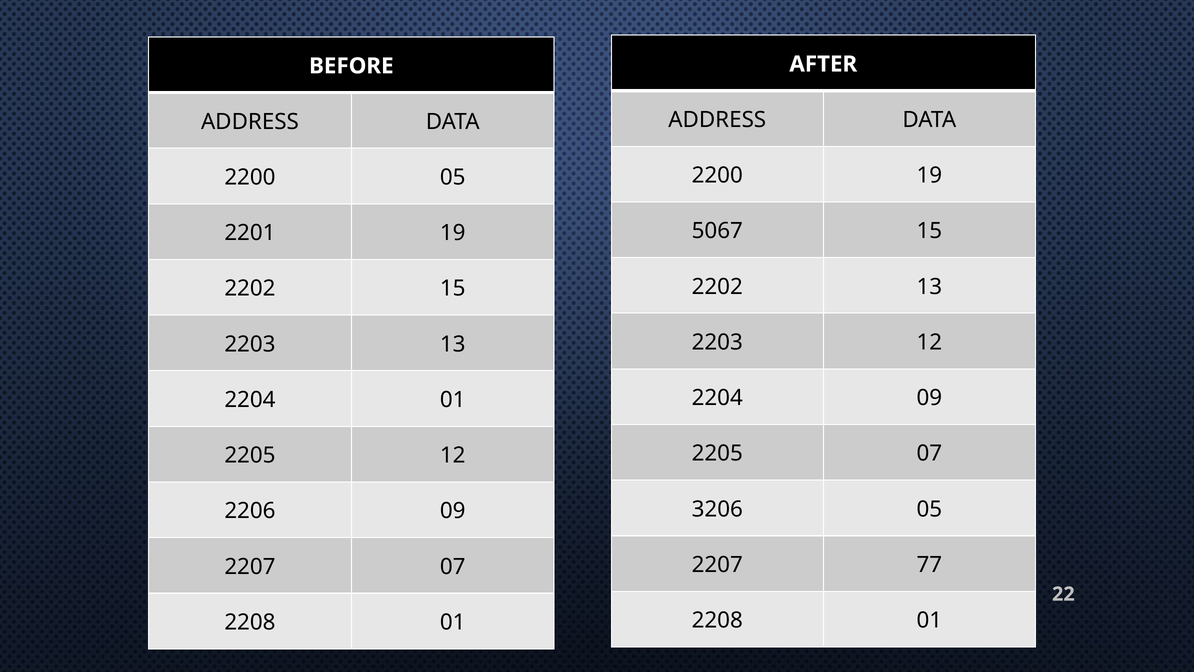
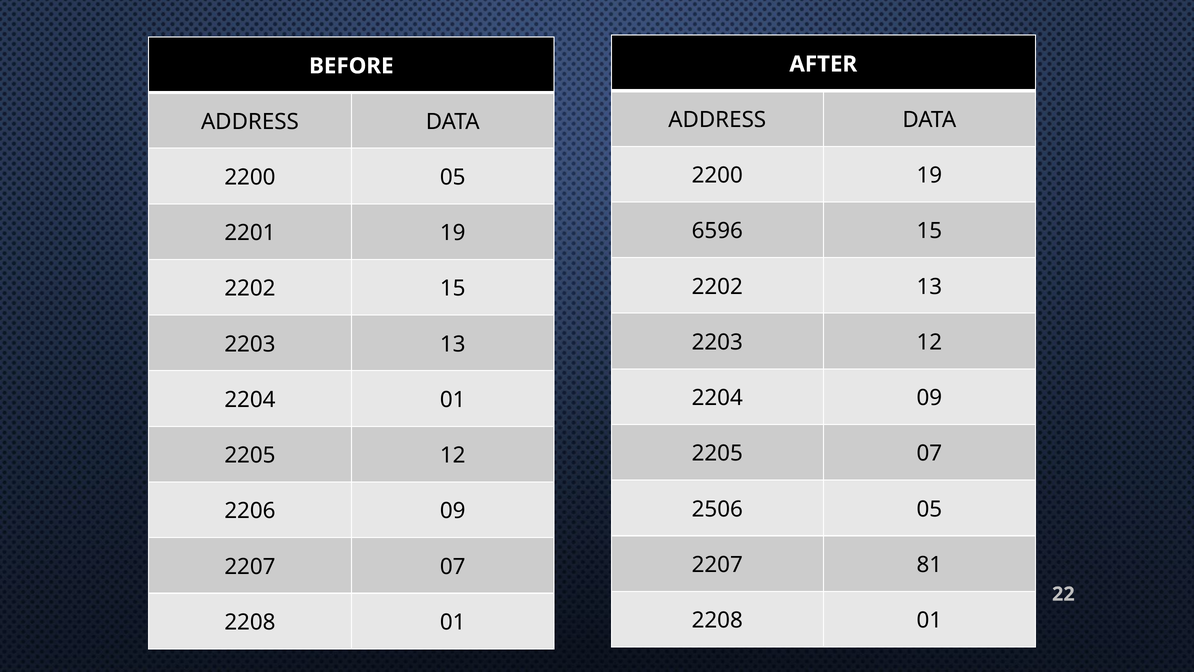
5067: 5067 -> 6596
3206: 3206 -> 2506
77: 77 -> 81
